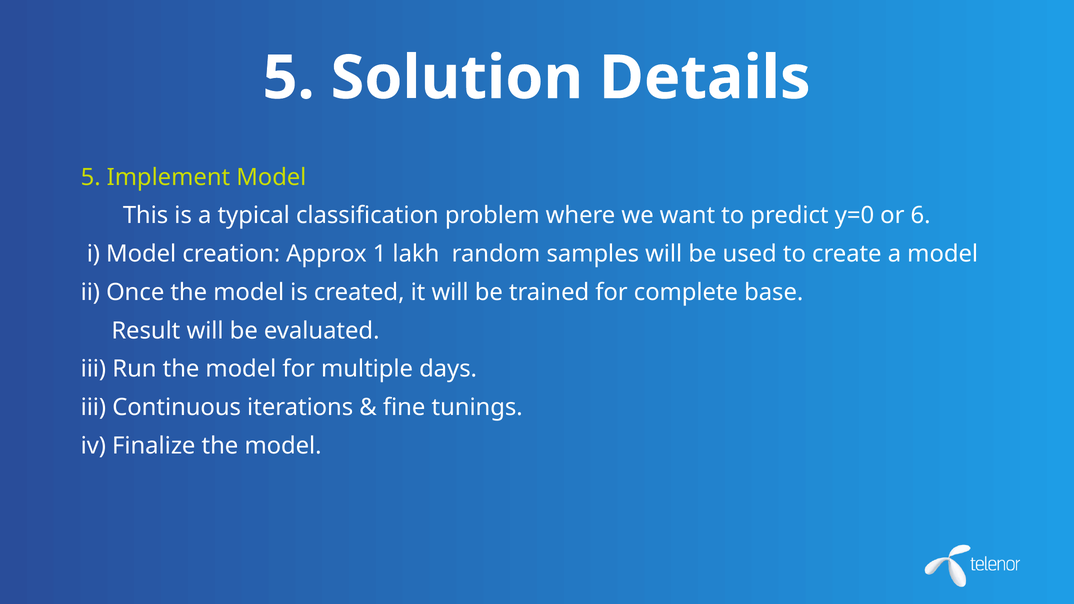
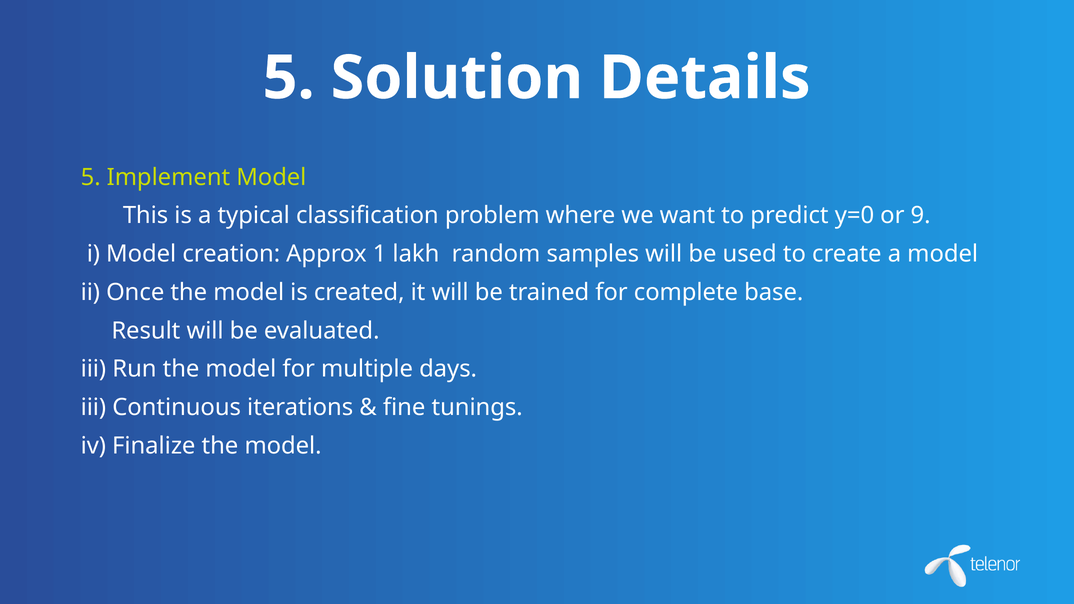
6: 6 -> 9
